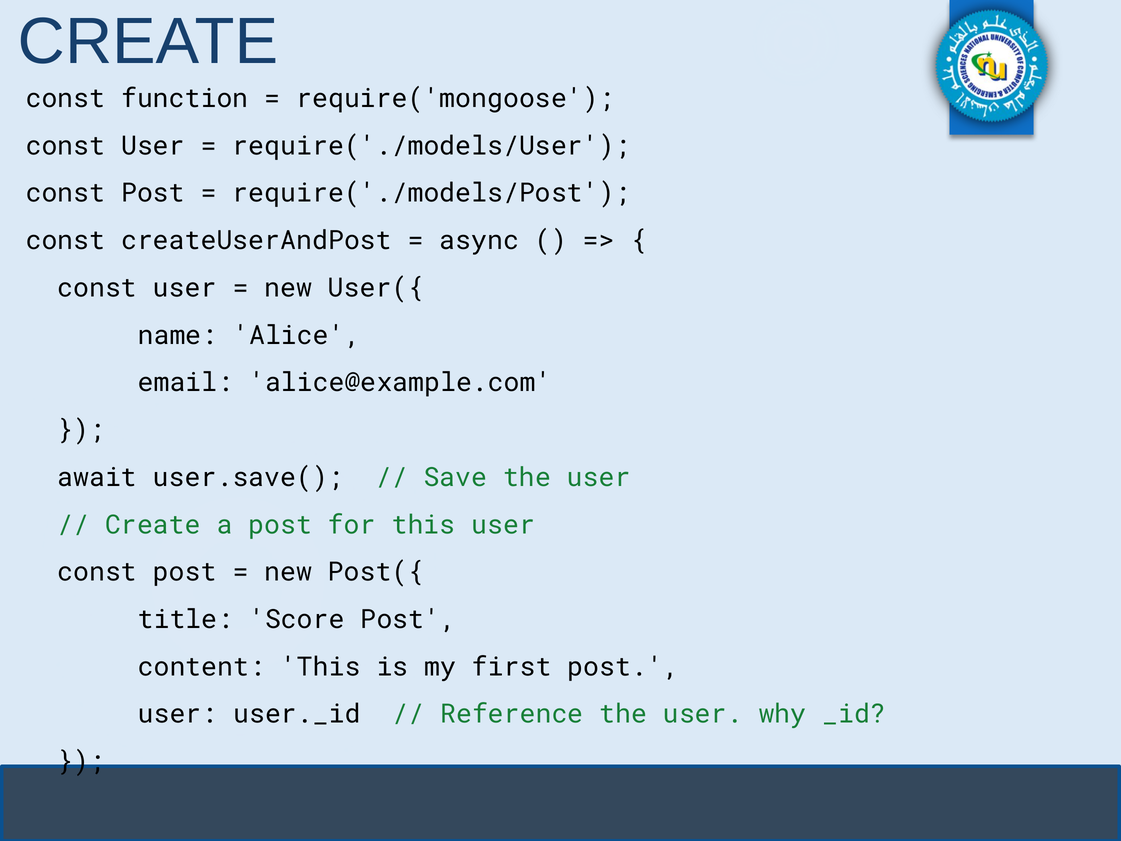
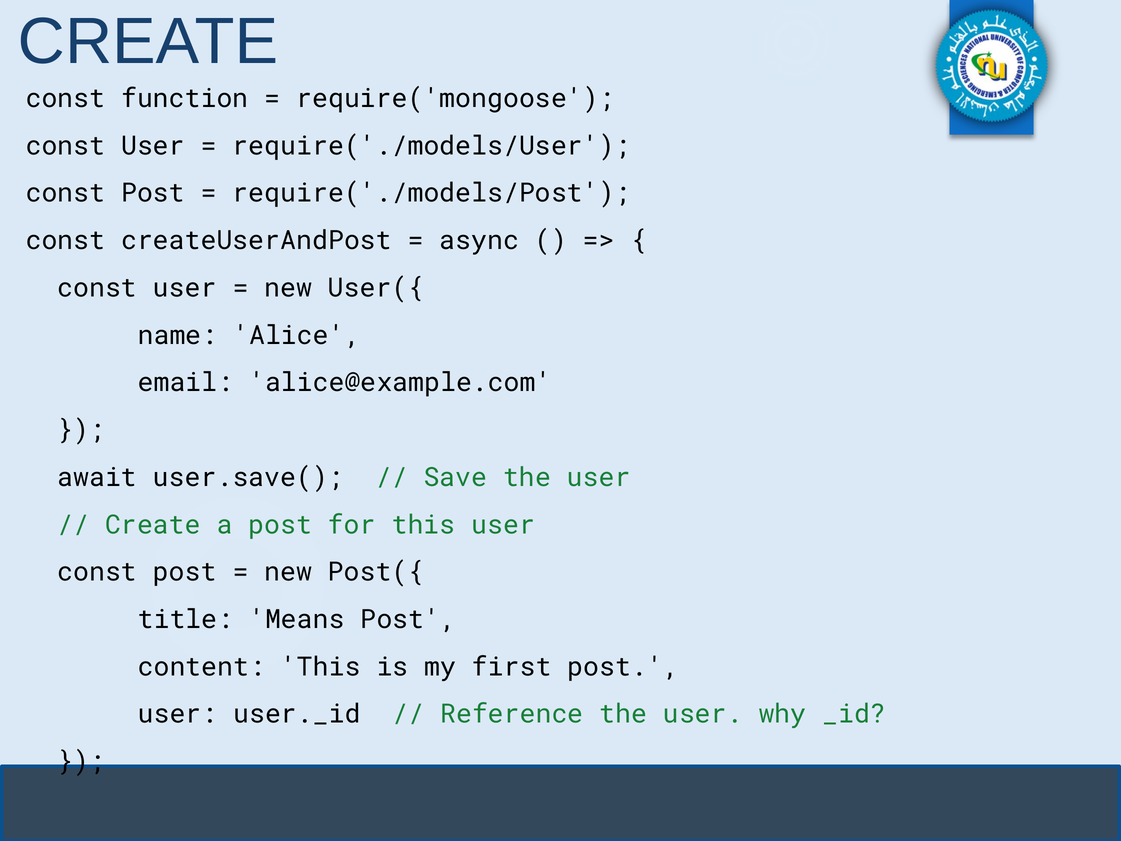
Score: Score -> Means
